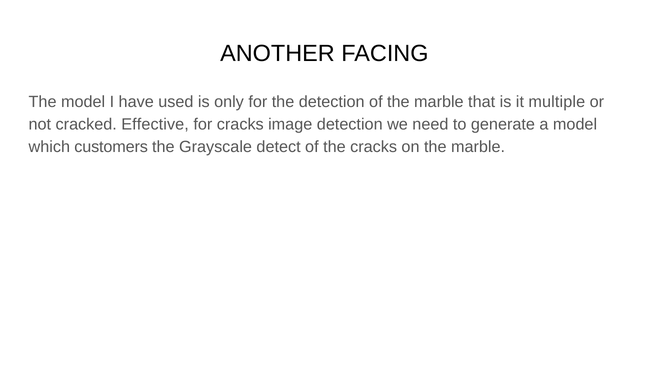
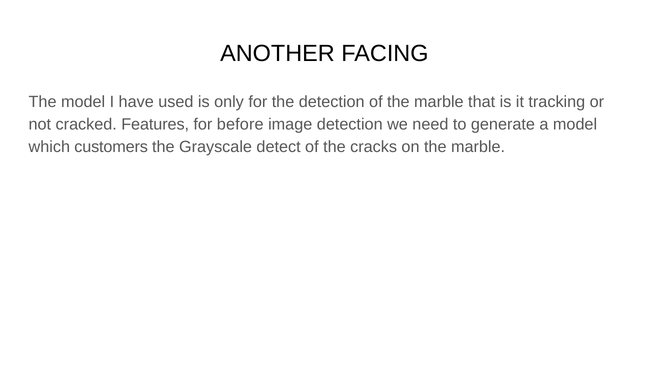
multiple: multiple -> tracking
Effective: Effective -> Features
for cracks: cracks -> before
